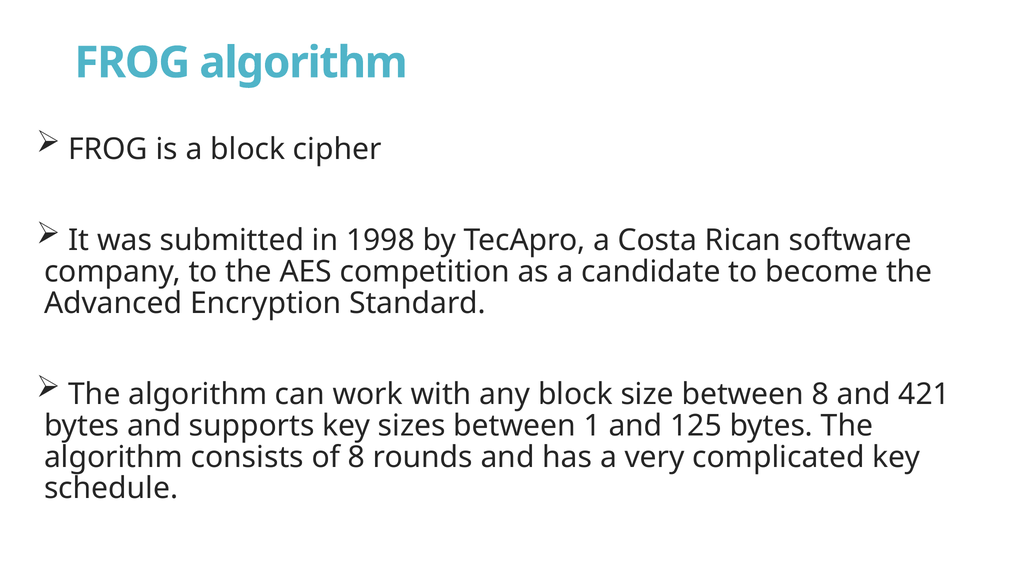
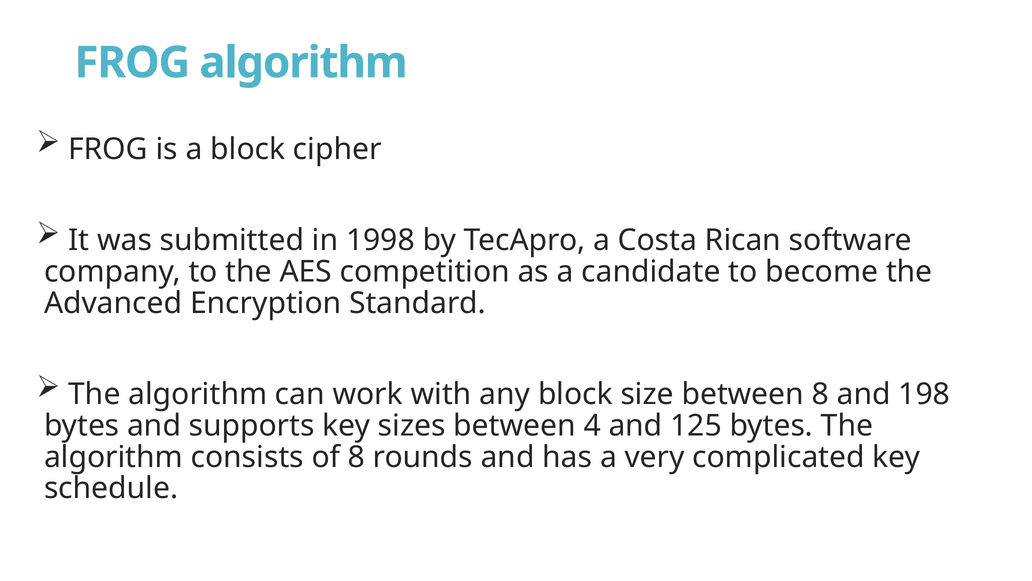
421: 421 -> 198
1: 1 -> 4
